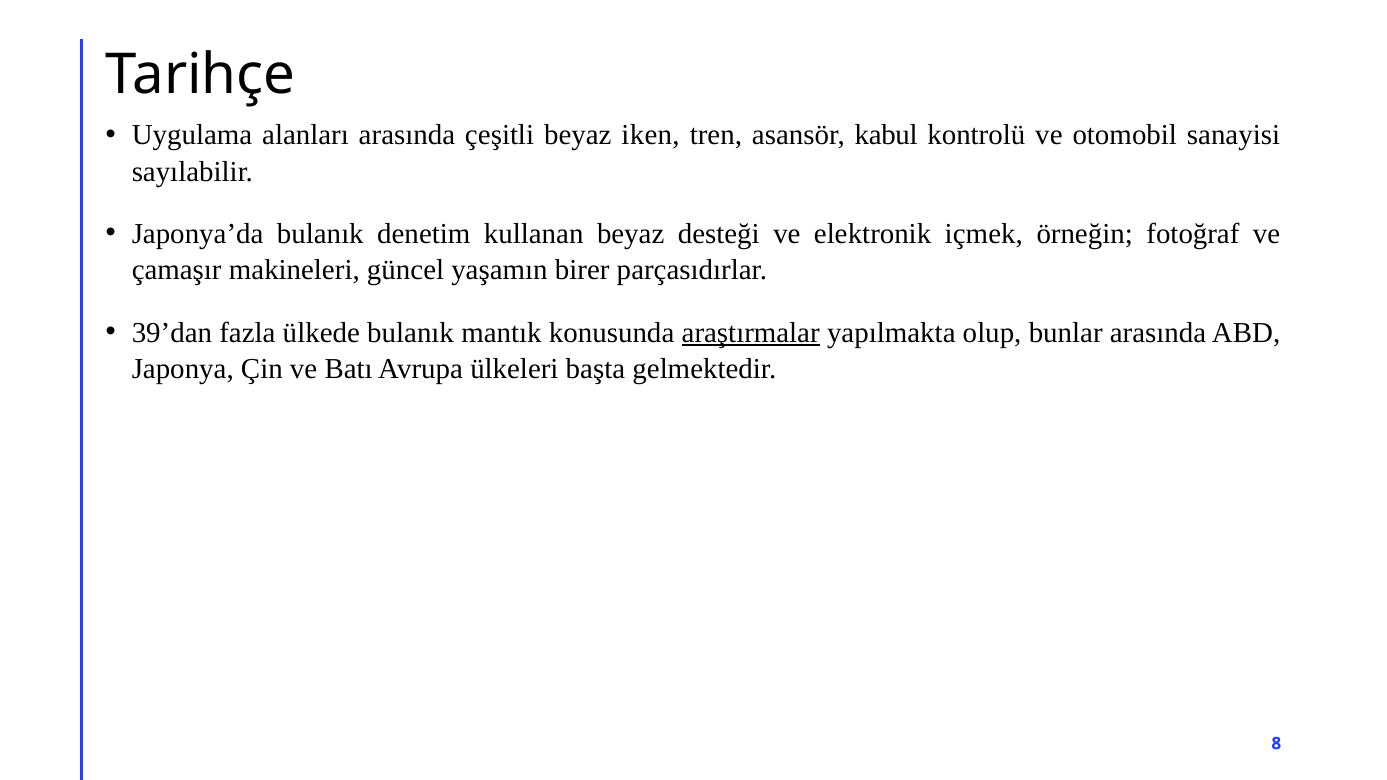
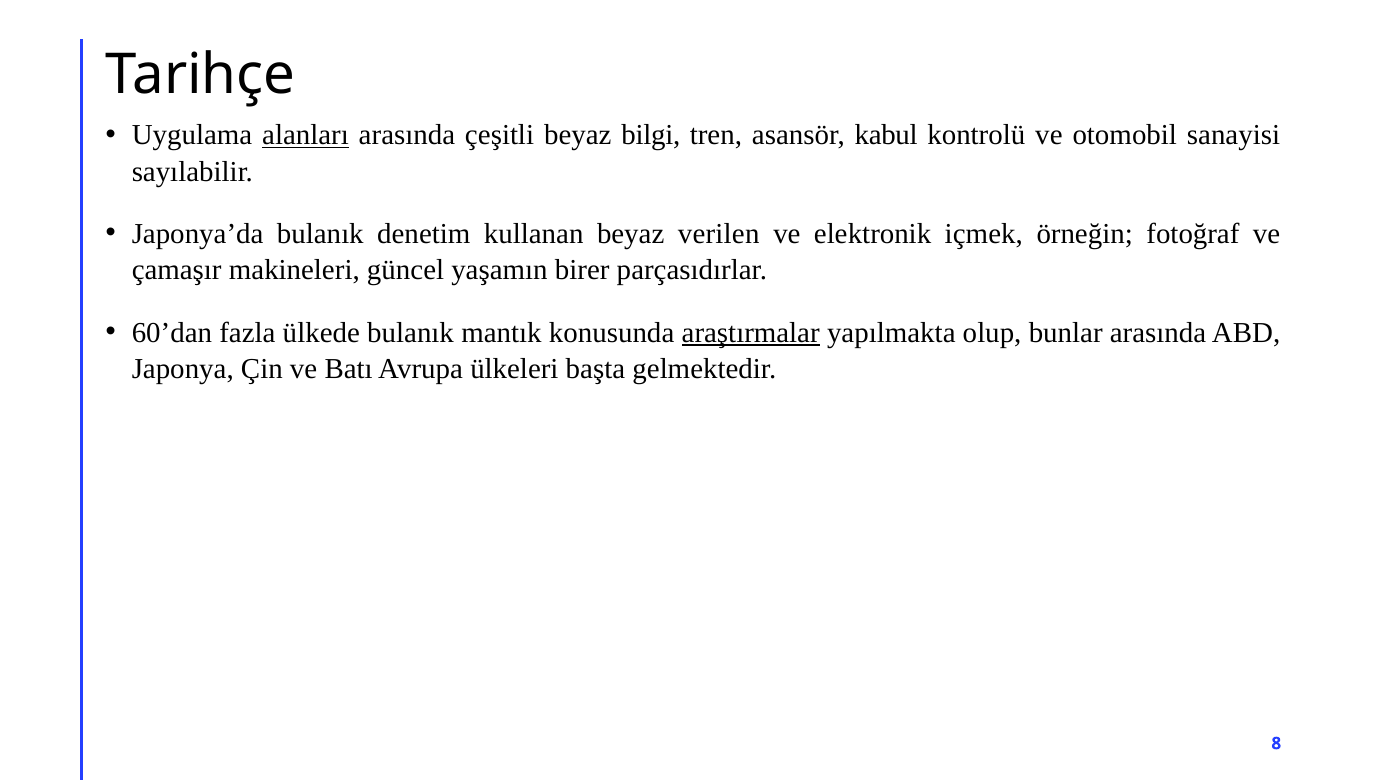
alanları underline: none -> present
iken: iken -> bilgi
desteği: desteği -> verilen
39’dan: 39’dan -> 60’dan
